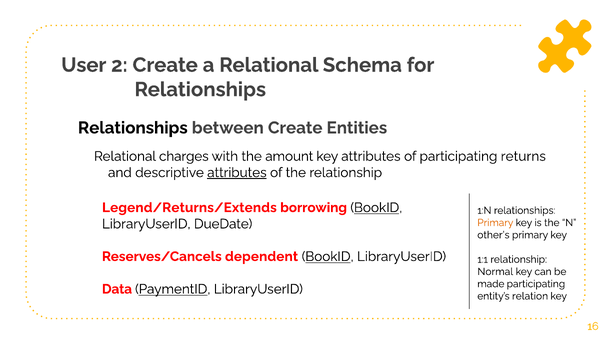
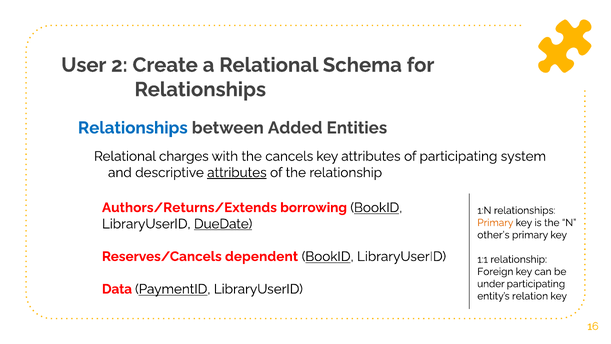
Relationships at (133, 128) colour: black -> blue
between Create: Create -> Added
amount: amount -> cancels
returns: returns -> system
Legend/Returns/Extends: Legend/Returns/Extends -> Authors/Returns/Extends
DueDate underline: none -> present
Normal: Normal -> Foreign
made: made -> under
